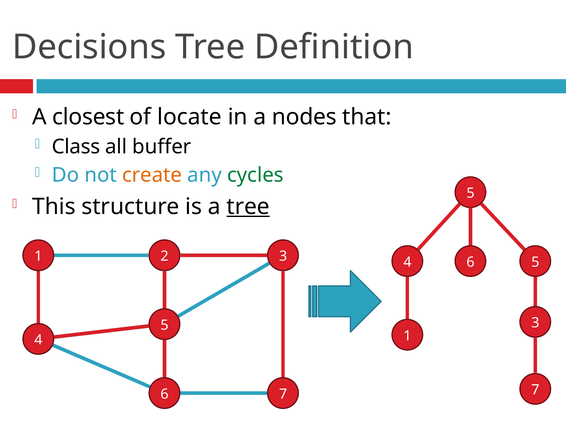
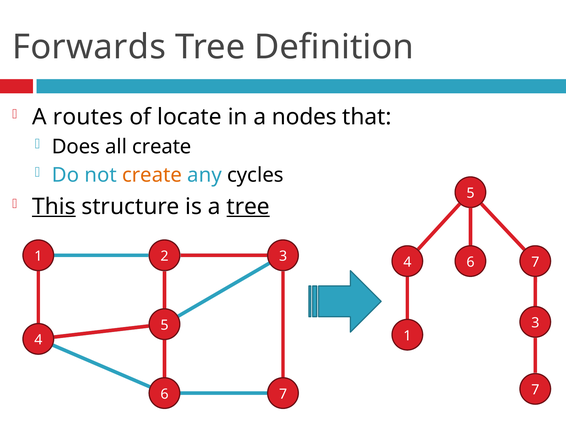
Decisions: Decisions -> Forwards
closest: closest -> routes
Class: Class -> Does
all buffer: buffer -> create
cycles colour: green -> black
This underline: none -> present
4 5: 5 -> 7
